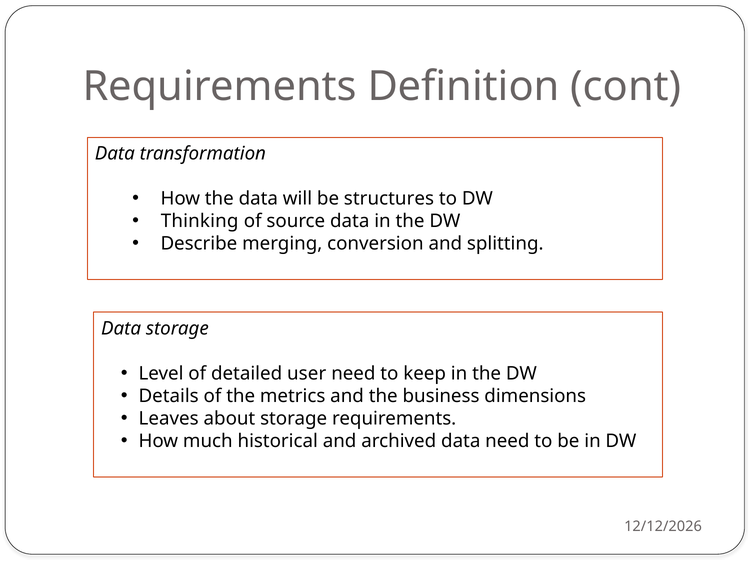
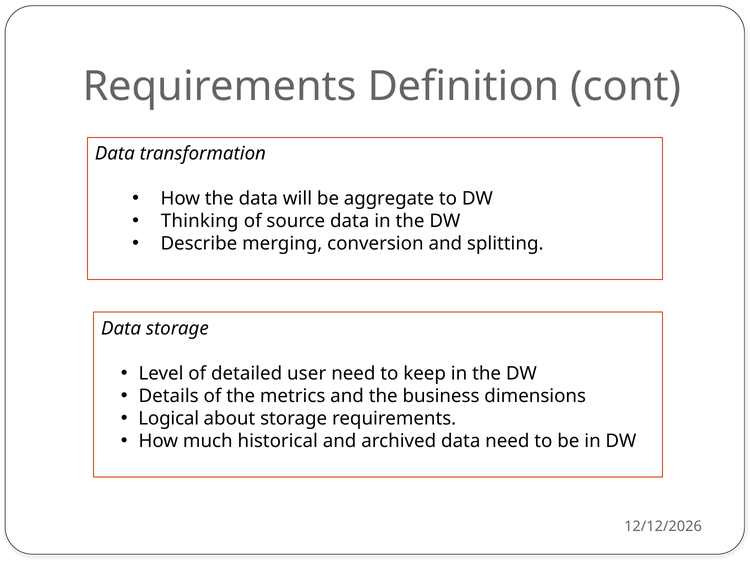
structures: structures -> aggregate
Leaves: Leaves -> Logical
